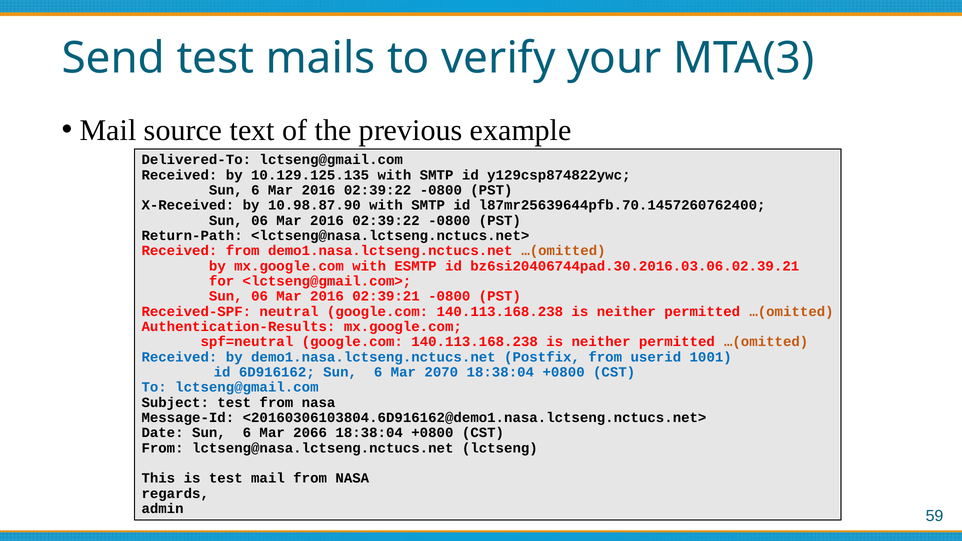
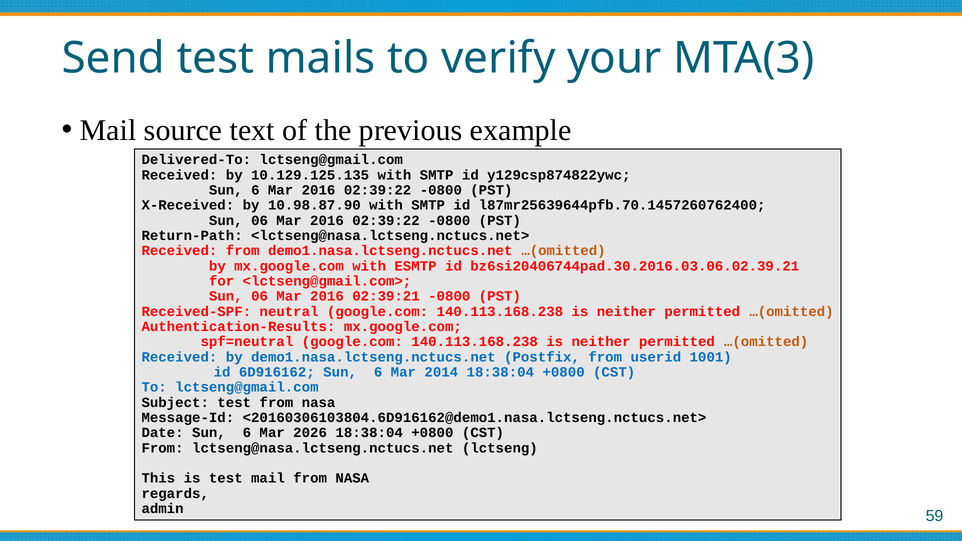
2070: 2070 -> 2014
2066: 2066 -> 2026
